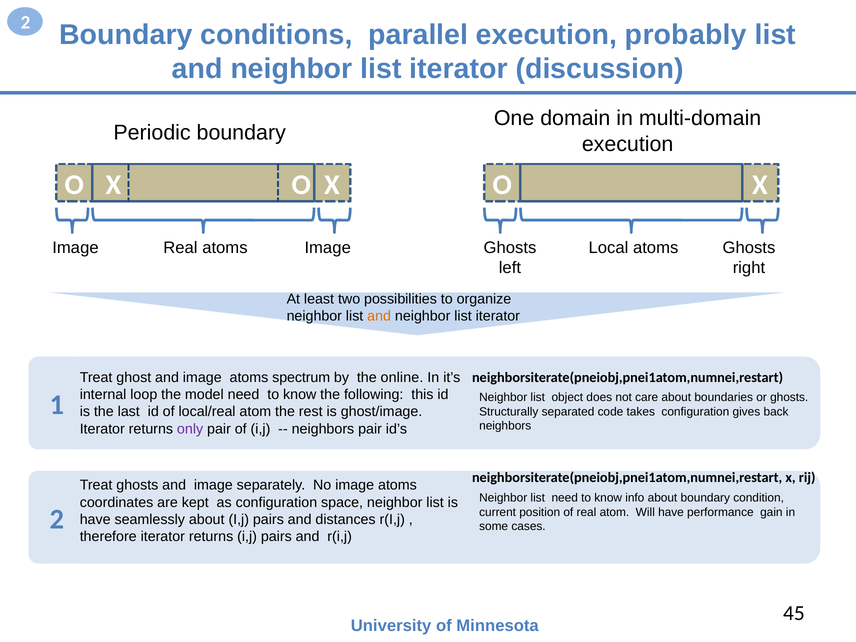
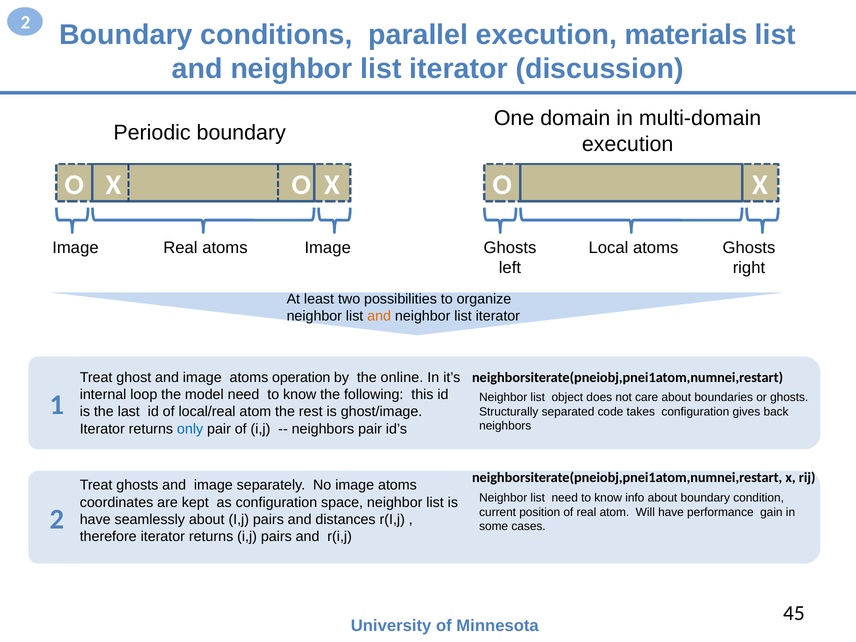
probably: probably -> materials
spectrum: spectrum -> operation
only colour: purple -> blue
